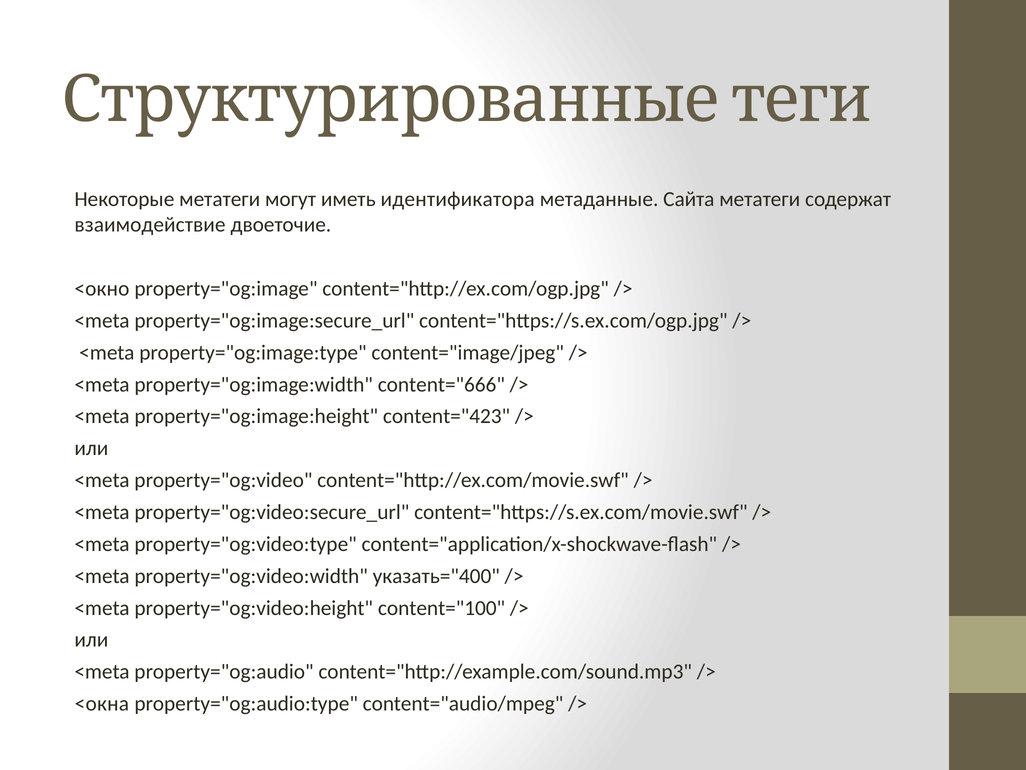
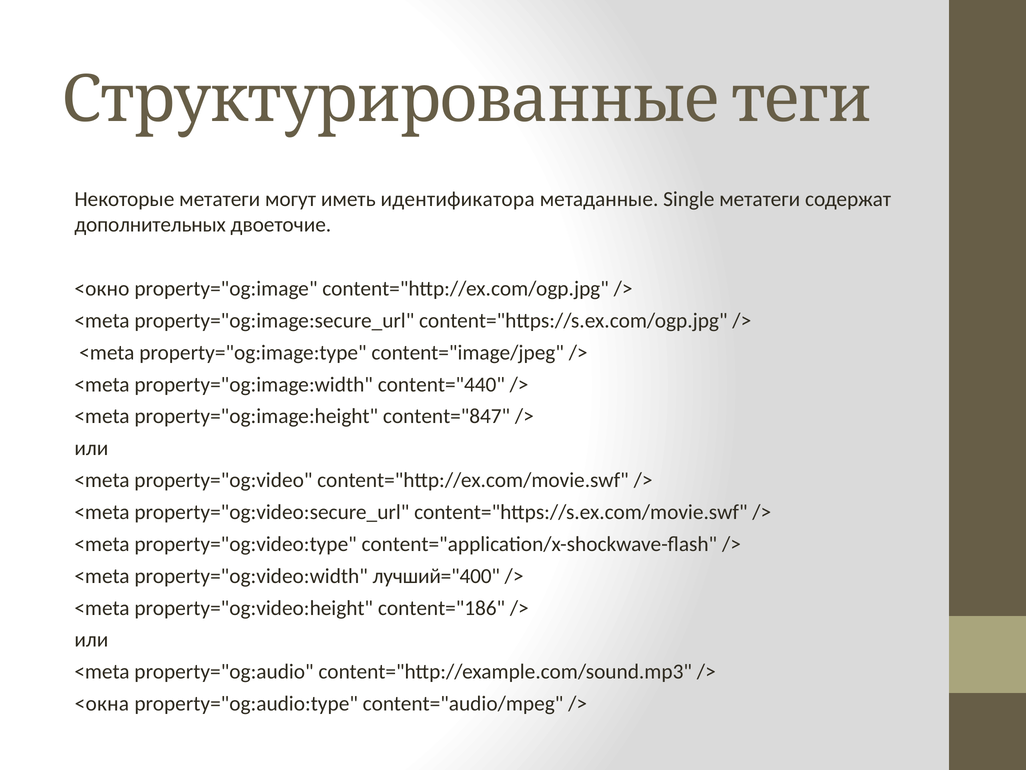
Сайта: Сайта -> Single
взаимодействие: взаимодействие -> дополнительных
content="666: content="666 -> content="440
content="423: content="423 -> content="847
указать="400: указать="400 -> лучший="400
content="100: content="100 -> content="186
